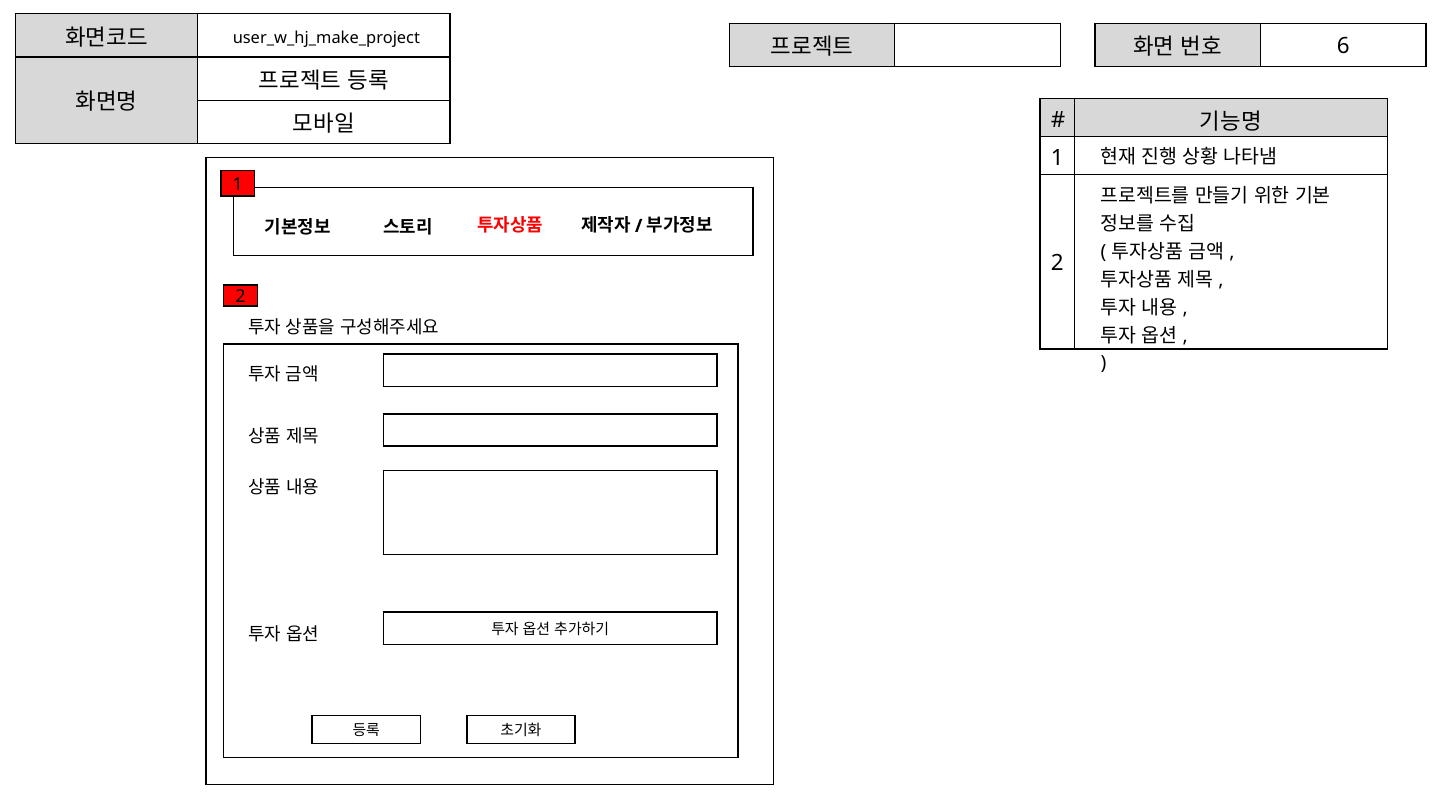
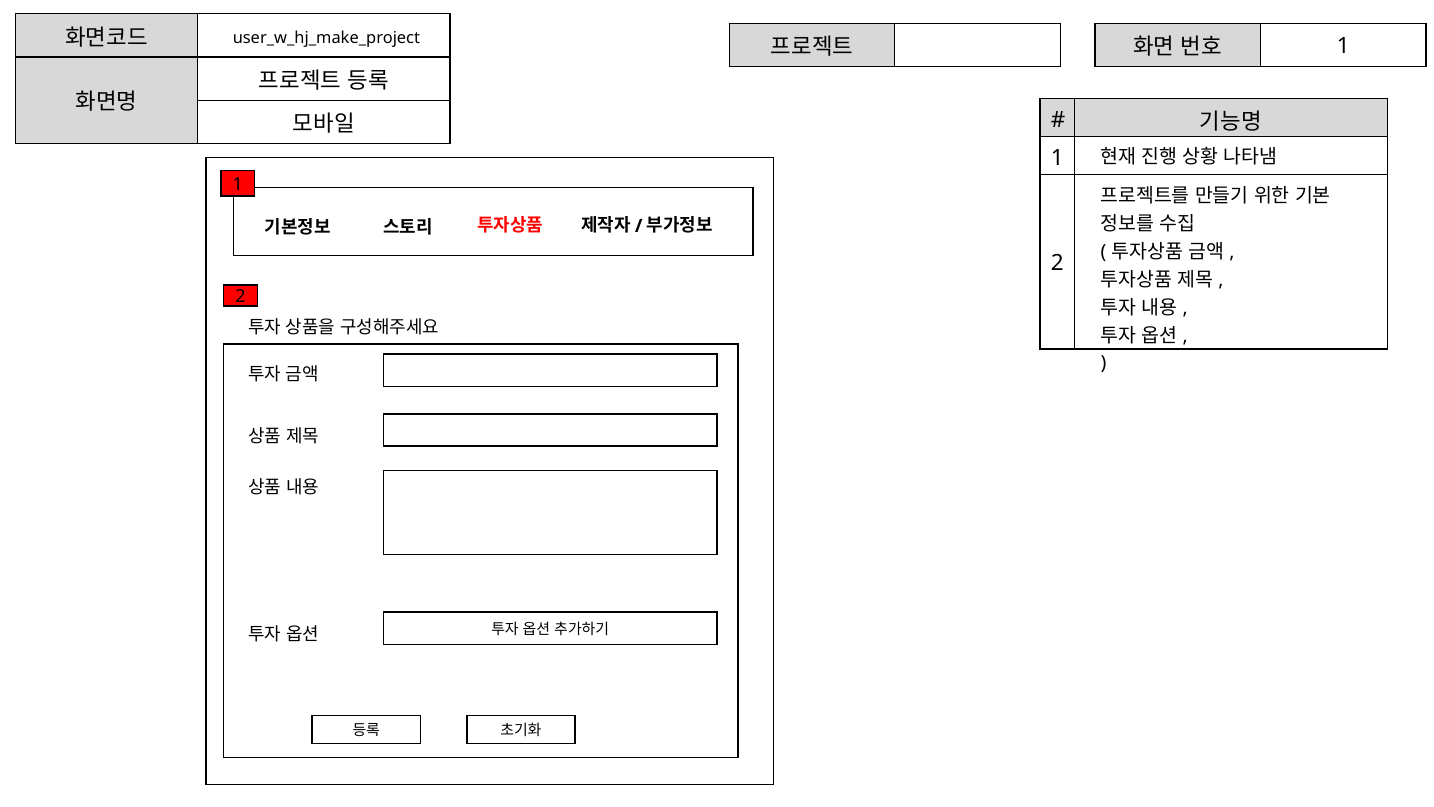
6 at (1343, 46): 6 -> 1
